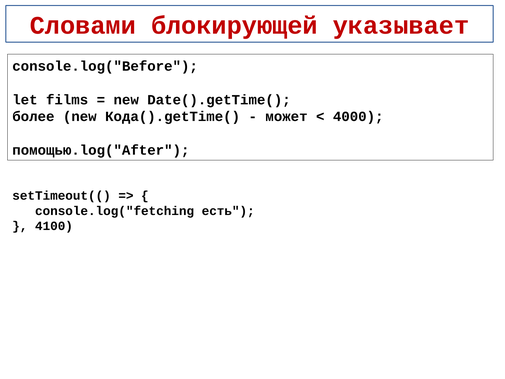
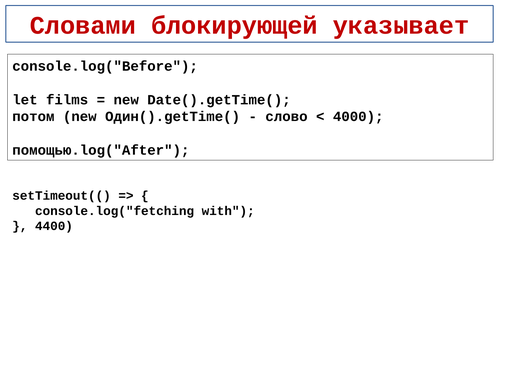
более: более -> потом
Кода().getTime(: Кода().getTime( -> Один().getTime(
может: может -> слово
есть: есть -> with
4100: 4100 -> 4400
